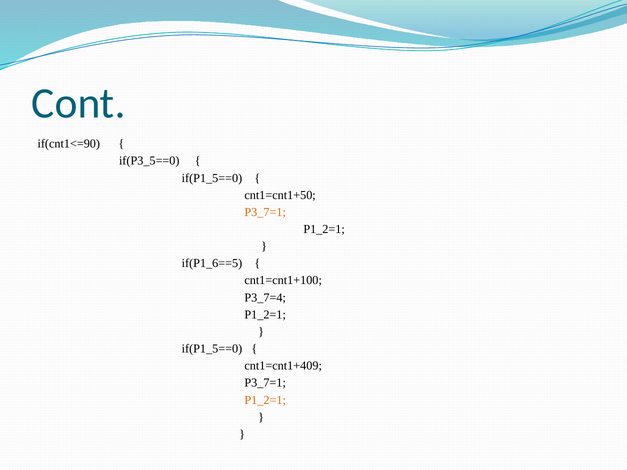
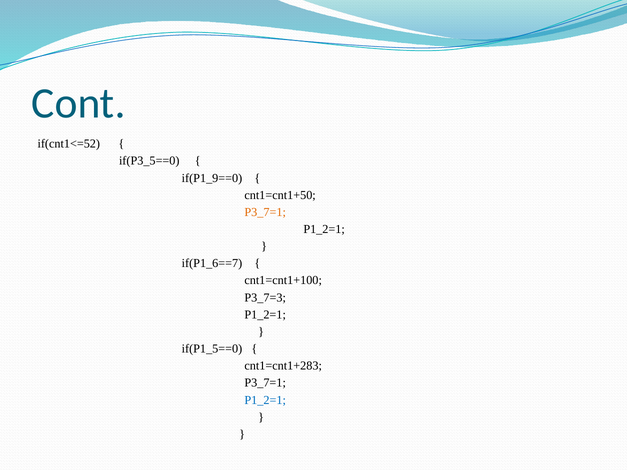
if(cnt1<=90: if(cnt1<=90 -> if(cnt1<=52
if(P1_5==0 at (212, 178): if(P1_5==0 -> if(P1_9==0
if(P1_6==5: if(P1_6==5 -> if(P1_6==7
P3_7=4: P3_7=4 -> P3_7=3
cnt1=cnt1+409: cnt1=cnt1+409 -> cnt1=cnt1+283
P1_2=1 at (265, 400) colour: orange -> blue
